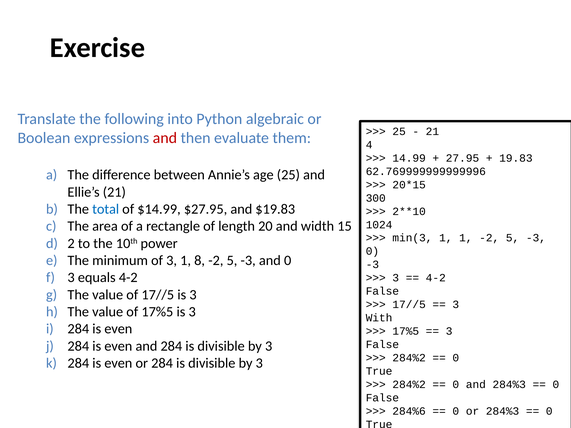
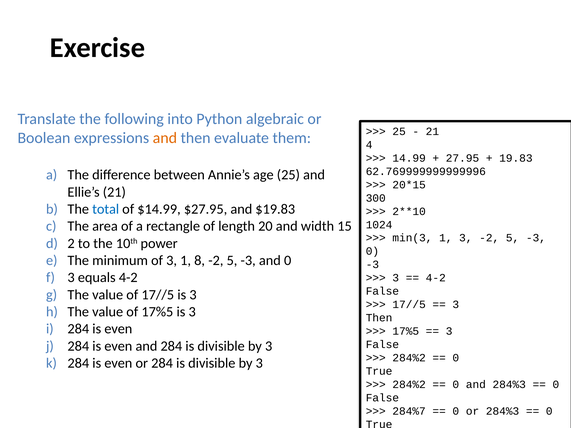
and at (165, 138) colour: red -> orange
1 1: 1 -> 3
With at (379, 318): With -> Then
284%6: 284%6 -> 284%7
